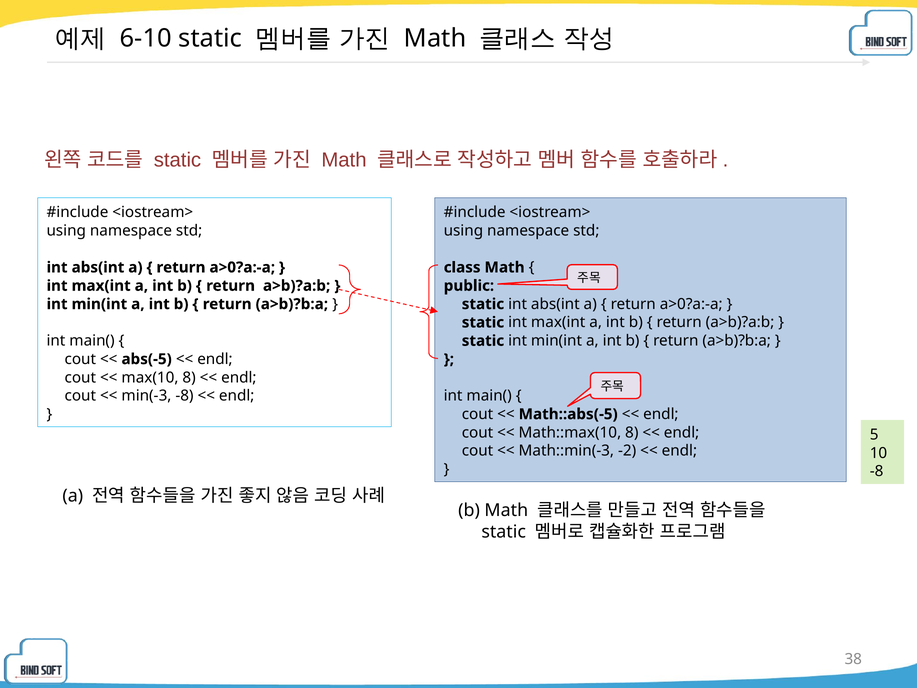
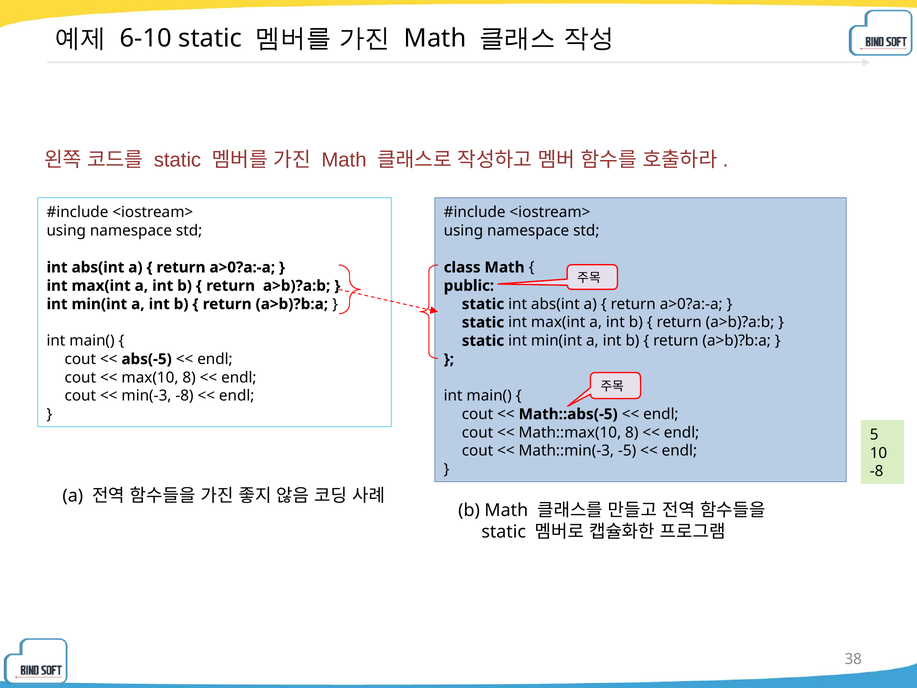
-2: -2 -> -5
